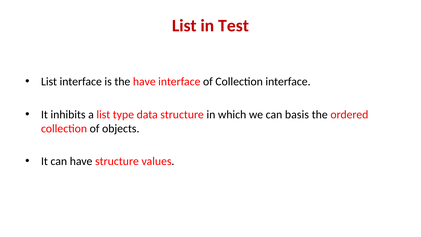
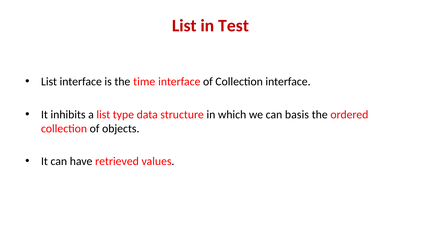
the have: have -> time
have structure: structure -> retrieved
